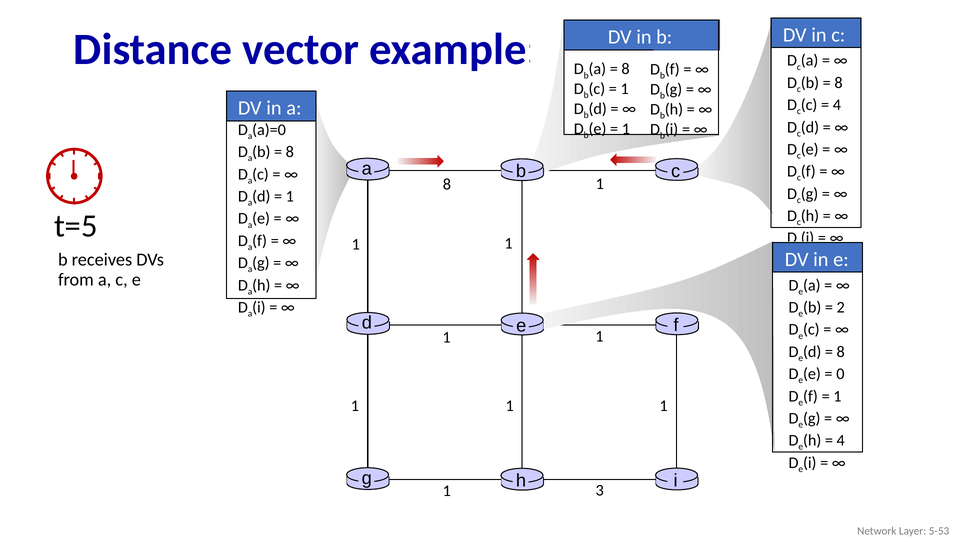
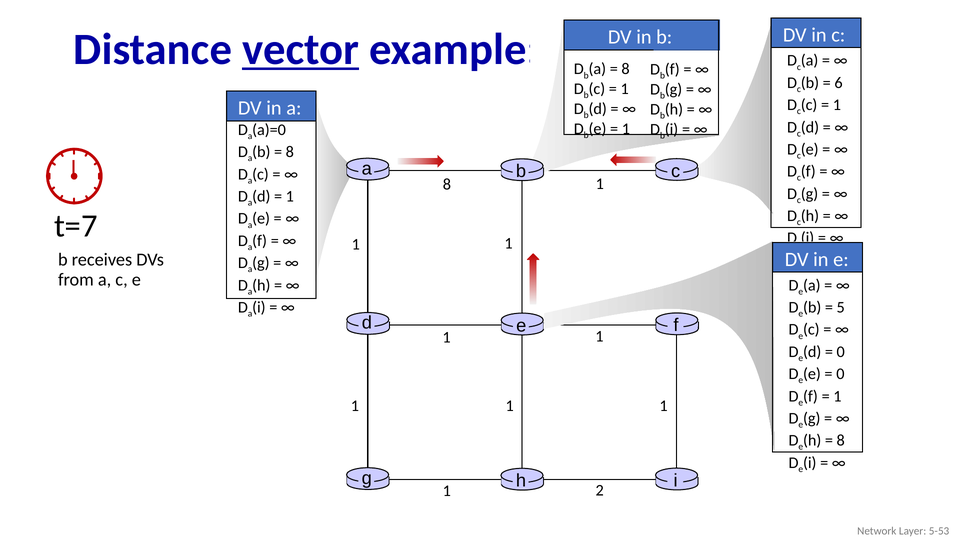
vector underline: none -> present
8 at (838, 83): 8 -> 6
4 at (837, 105): 4 -> 1
t=5: t=5 -> t=7
2: 2 -> 5
8 at (841, 351): 8 -> 0
4 at (841, 440): 4 -> 8
3: 3 -> 2
